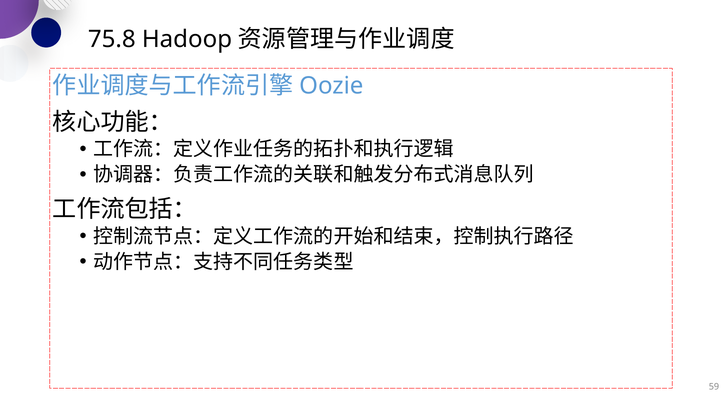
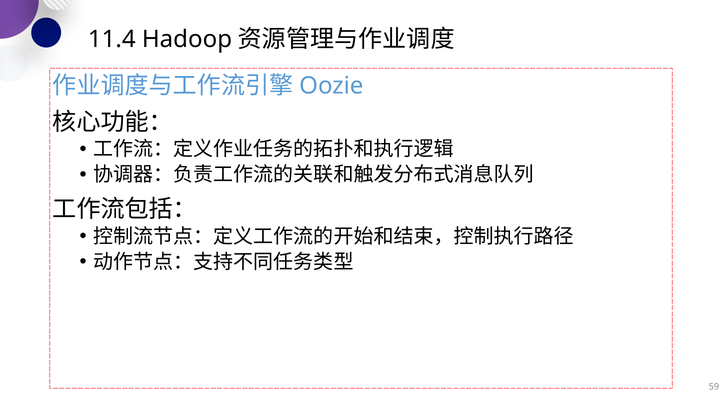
75.8: 75.8 -> 11.4
